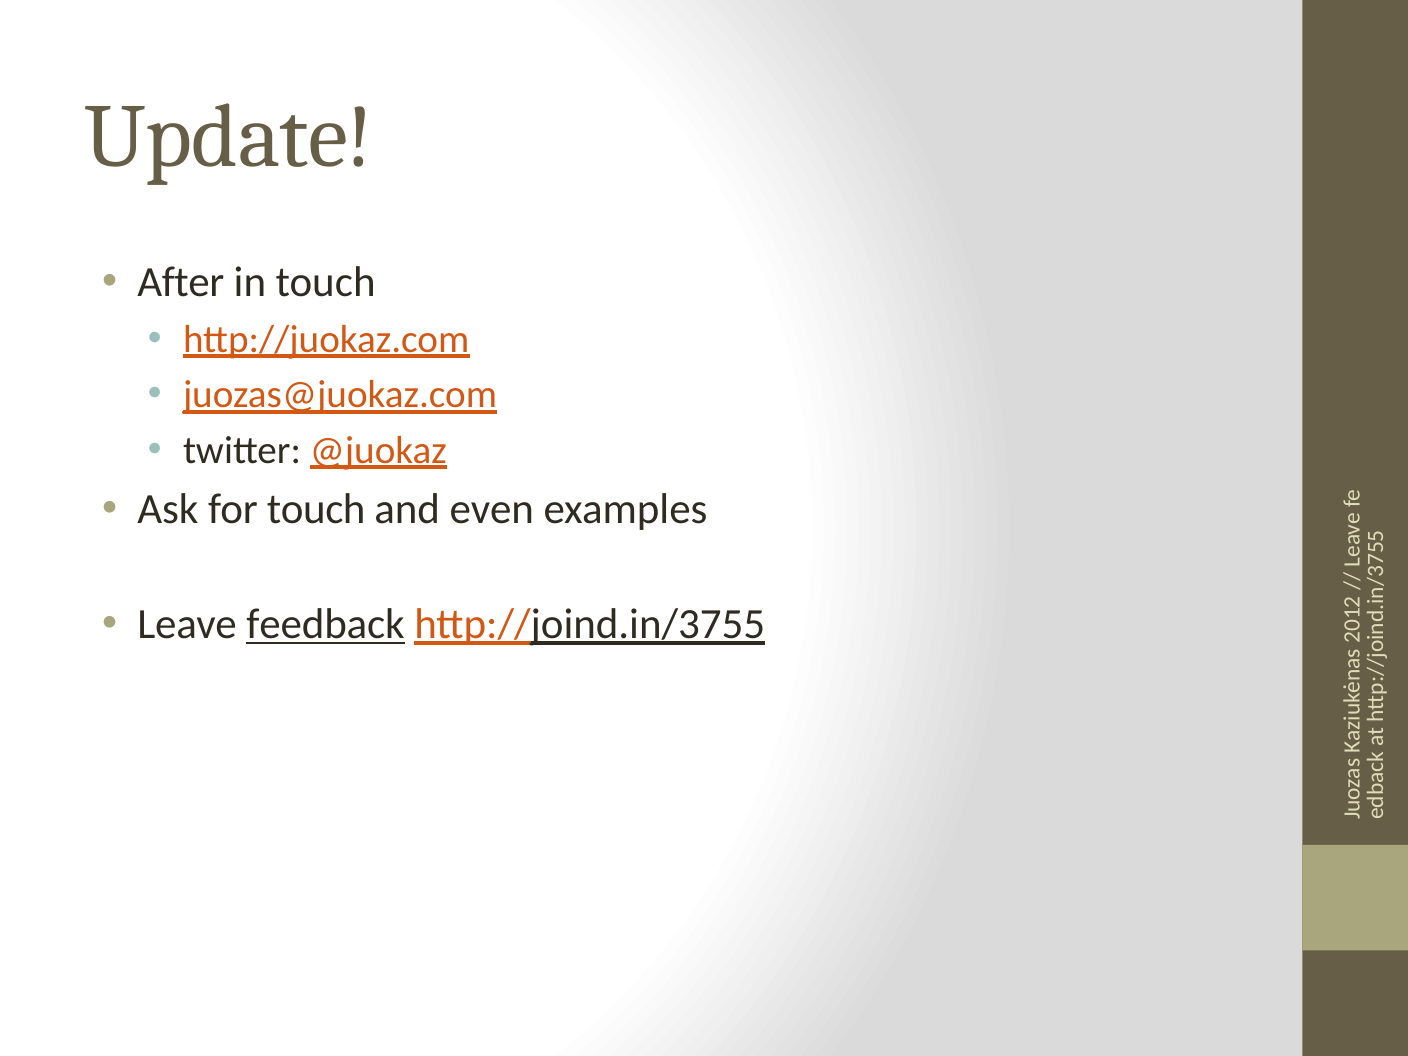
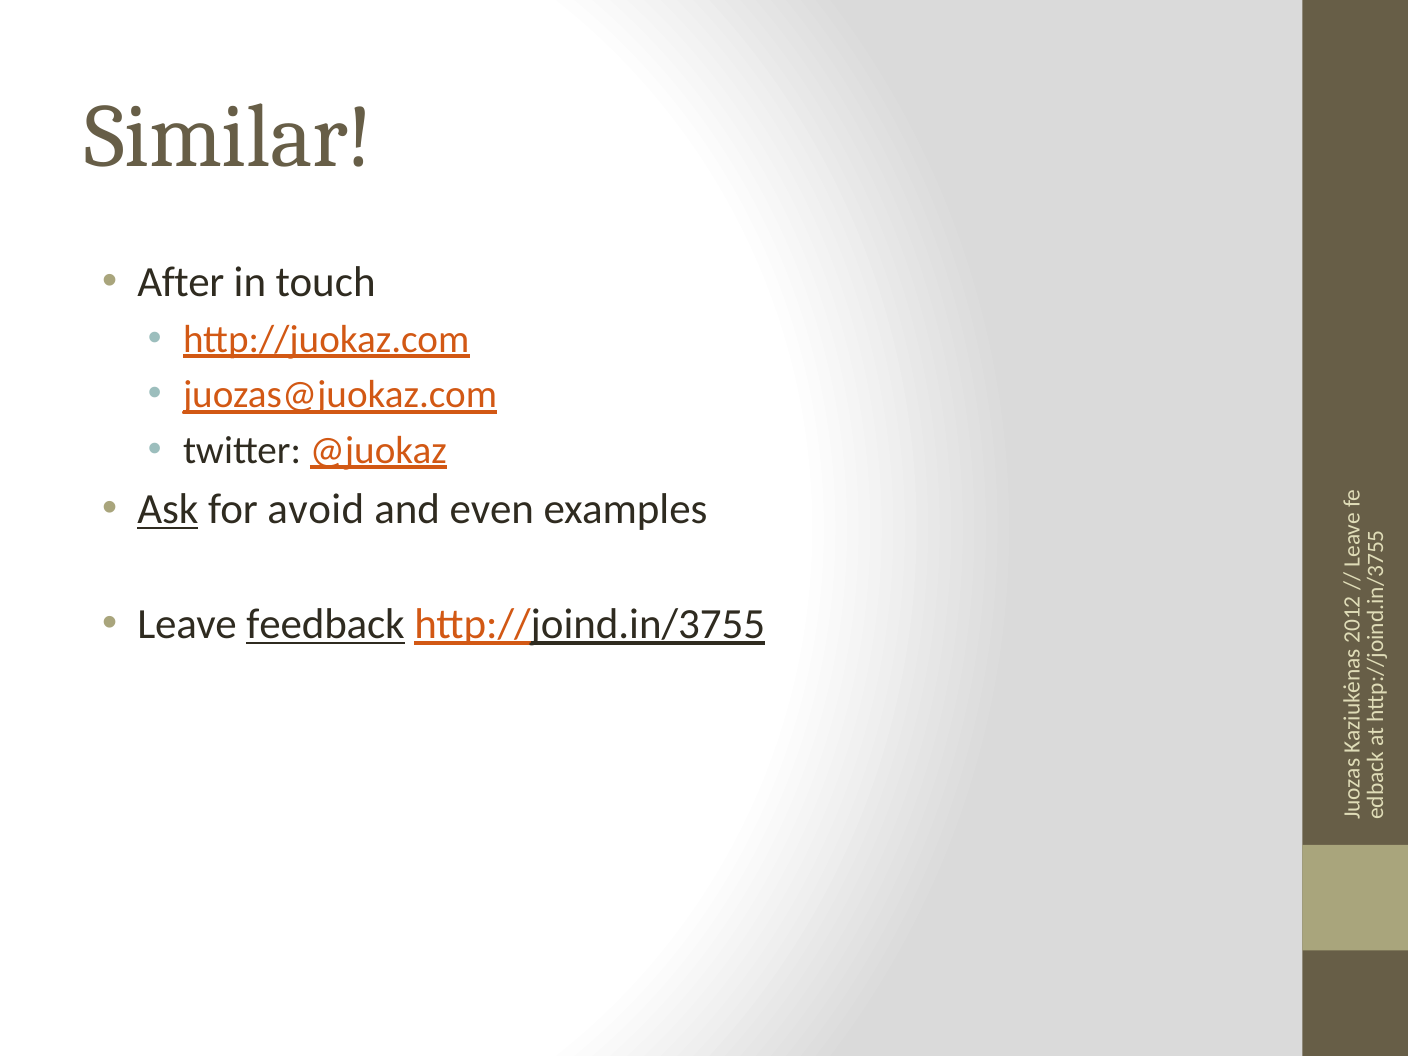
Update: Update -> Similar
Ask underline: none -> present
for touch: touch -> avoid
